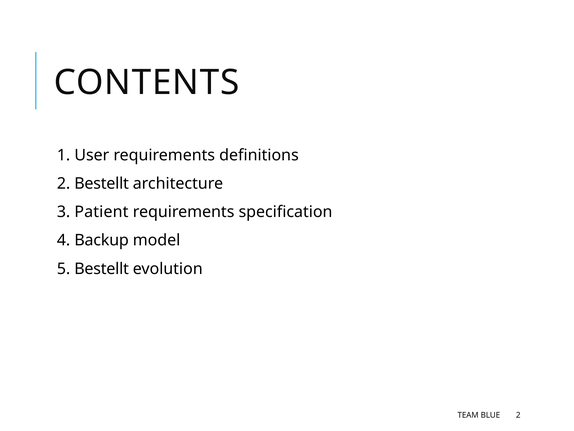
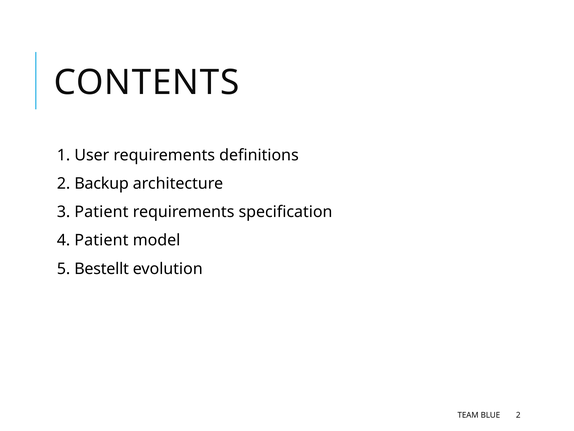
2 Bestellt: Bestellt -> Backup
4 Backup: Backup -> Patient
